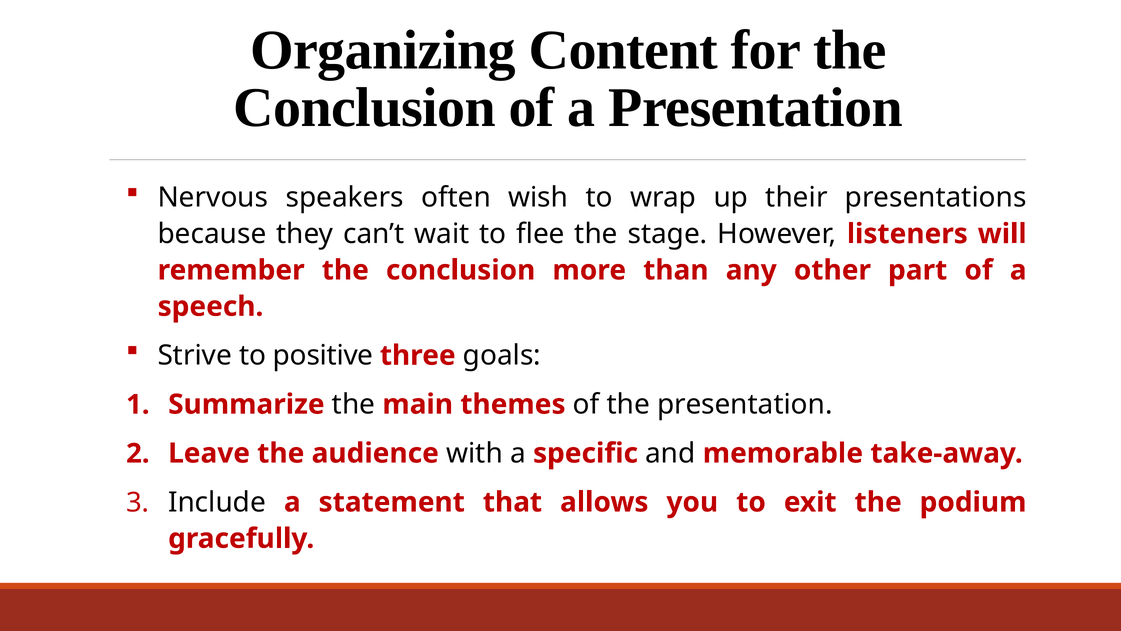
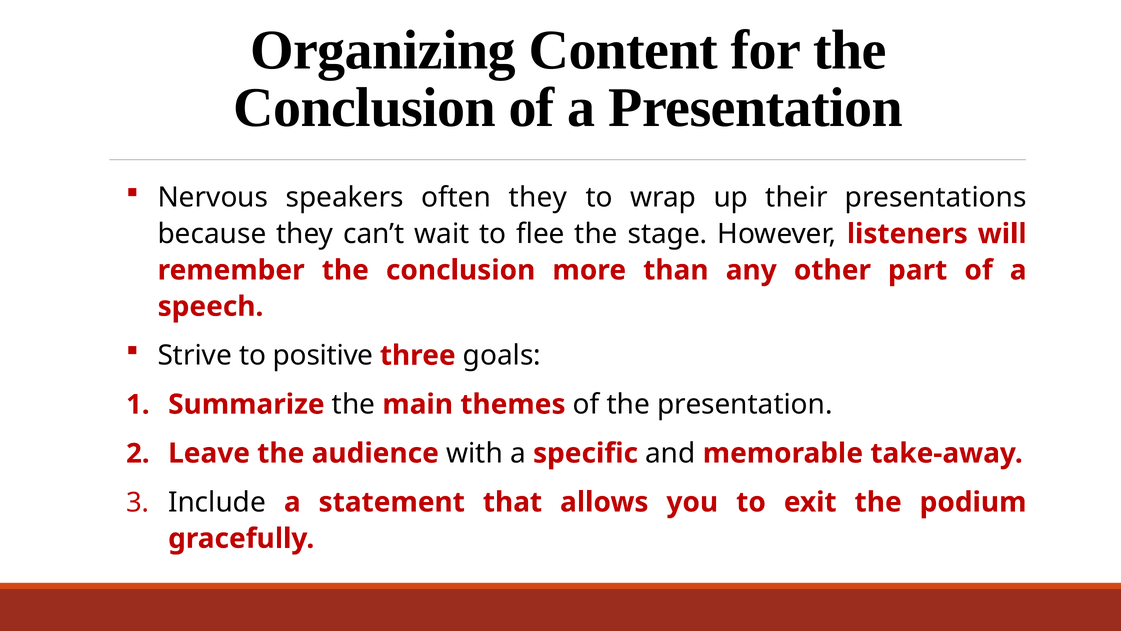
often wish: wish -> they
